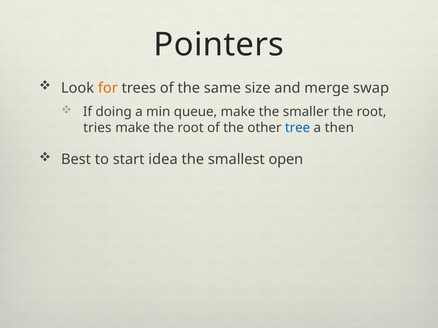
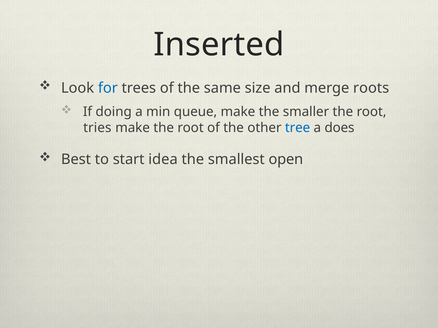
Pointers: Pointers -> Inserted
for colour: orange -> blue
swap: swap -> roots
then: then -> does
